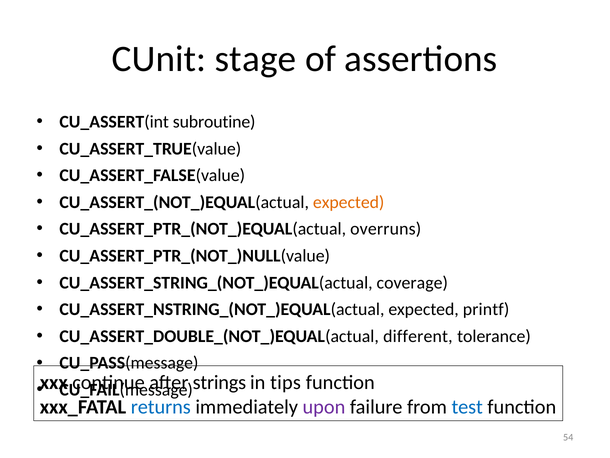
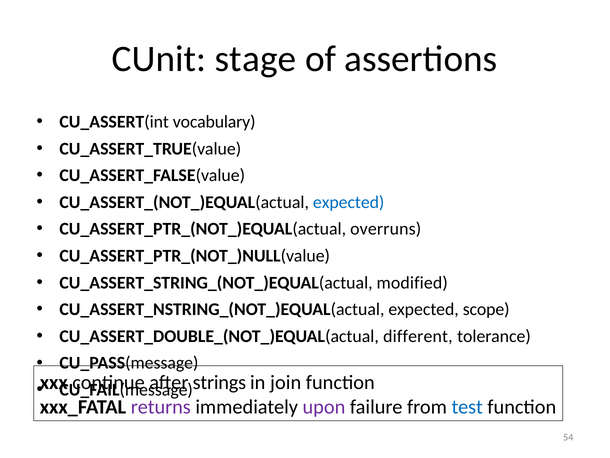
subroutine: subroutine -> vocabulary
expected at (349, 202) colour: orange -> blue
coverage: coverage -> modified
printf: printf -> scope
tips: tips -> join
returns colour: blue -> purple
